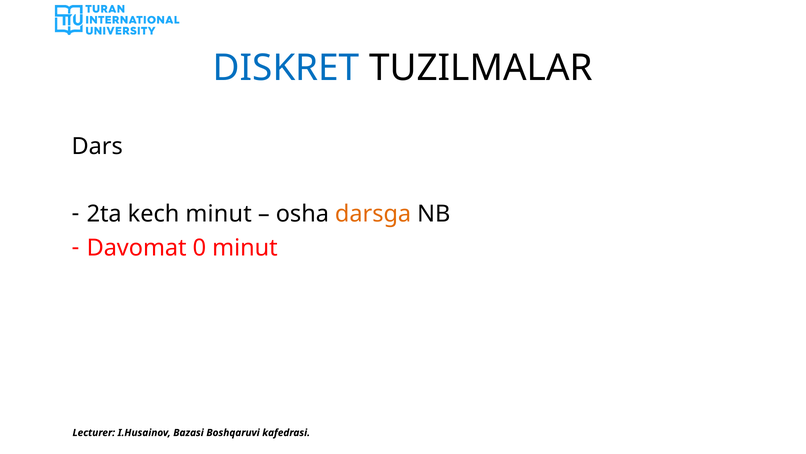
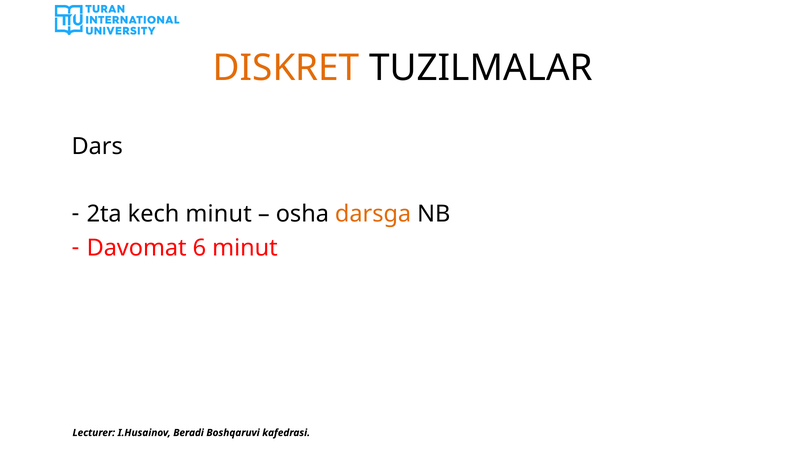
DISKRET colour: blue -> orange
0: 0 -> 6
Bazasi: Bazasi -> Beradi
